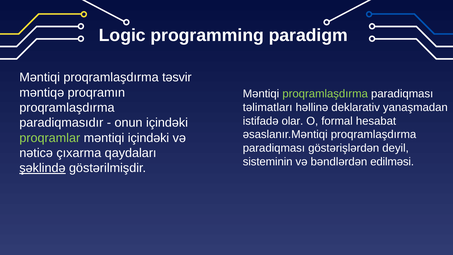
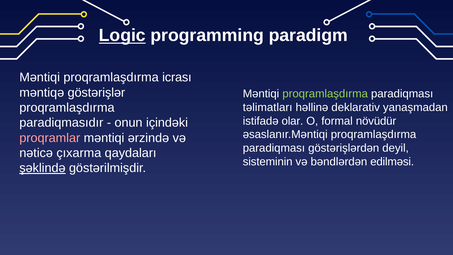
Logic underline: none -> present
təsvir: təsvir -> icrası
proqramın: proqramın -> göstərişlər
hesabat: hesabat -> növüdür
proqramlar colour: light green -> pink
məntiqi içindəki: içindəki -> ərzində
